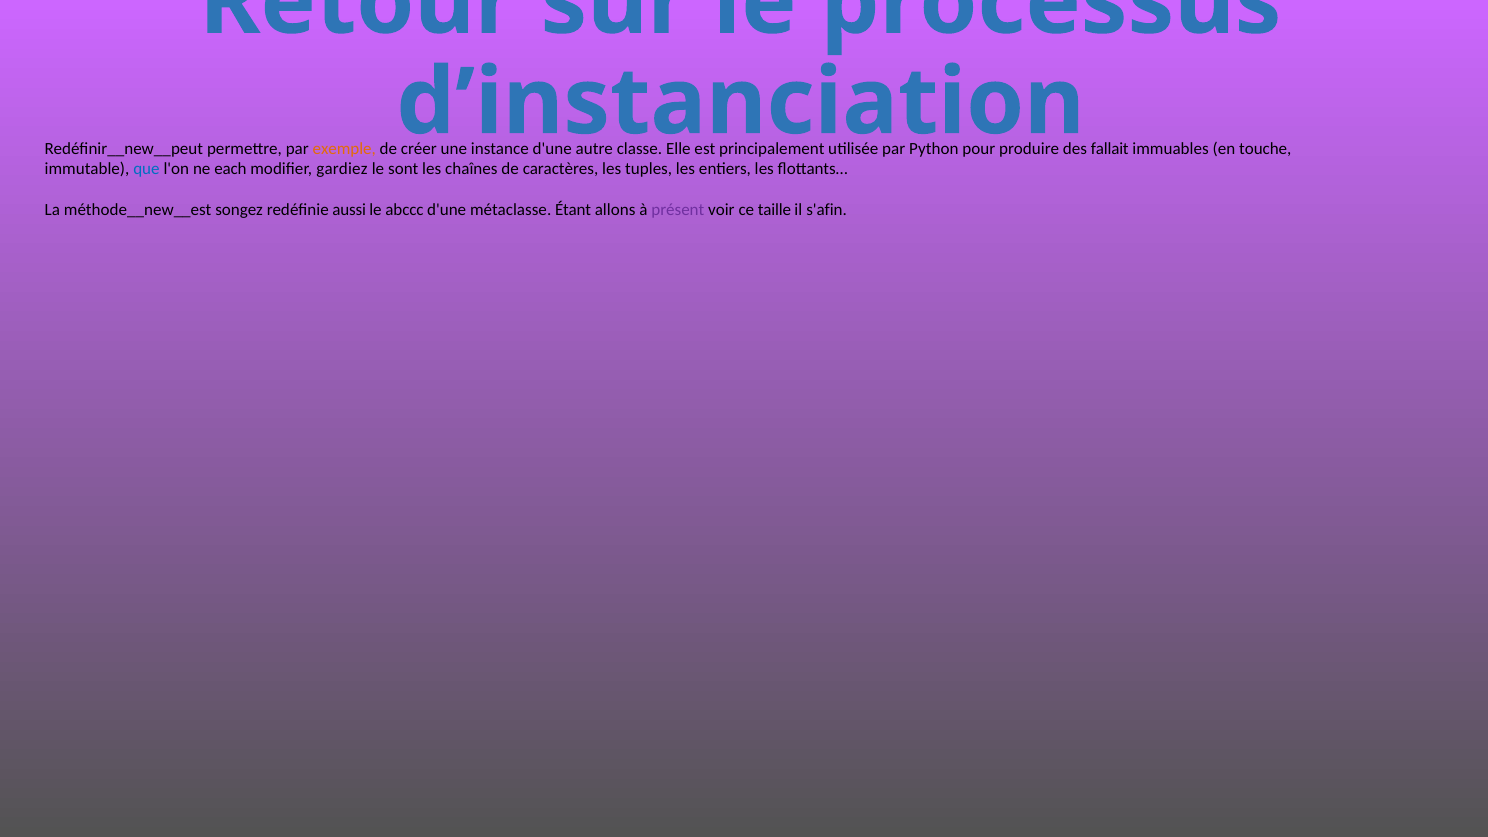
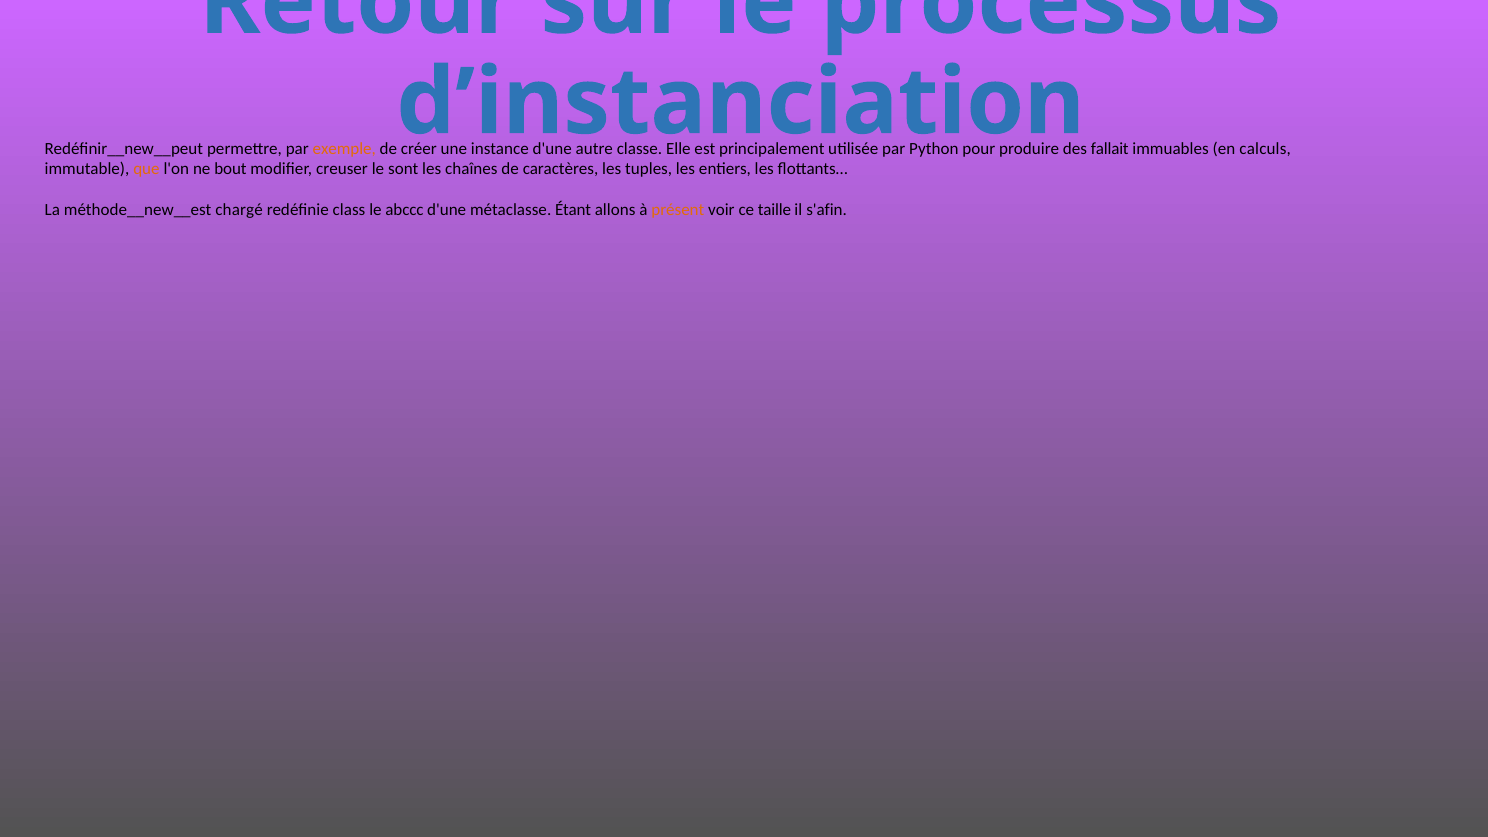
touche: touche -> calculs
que colour: blue -> orange
each: each -> bout
gardiez: gardiez -> creuser
songez: songez -> chargé
aussi: aussi -> class
présent colour: purple -> orange
